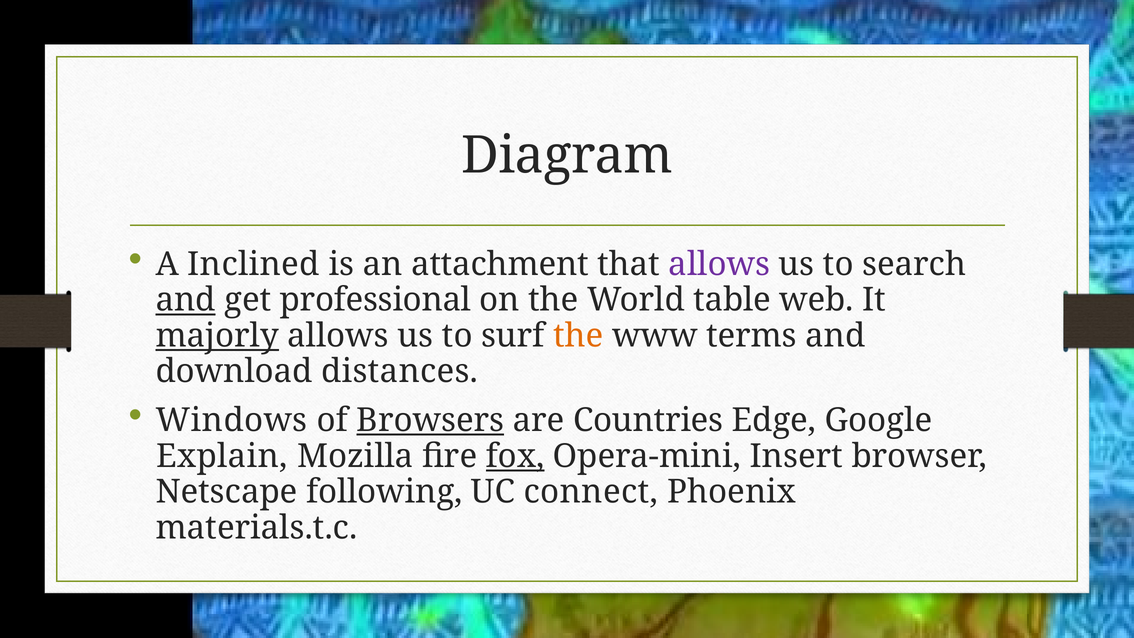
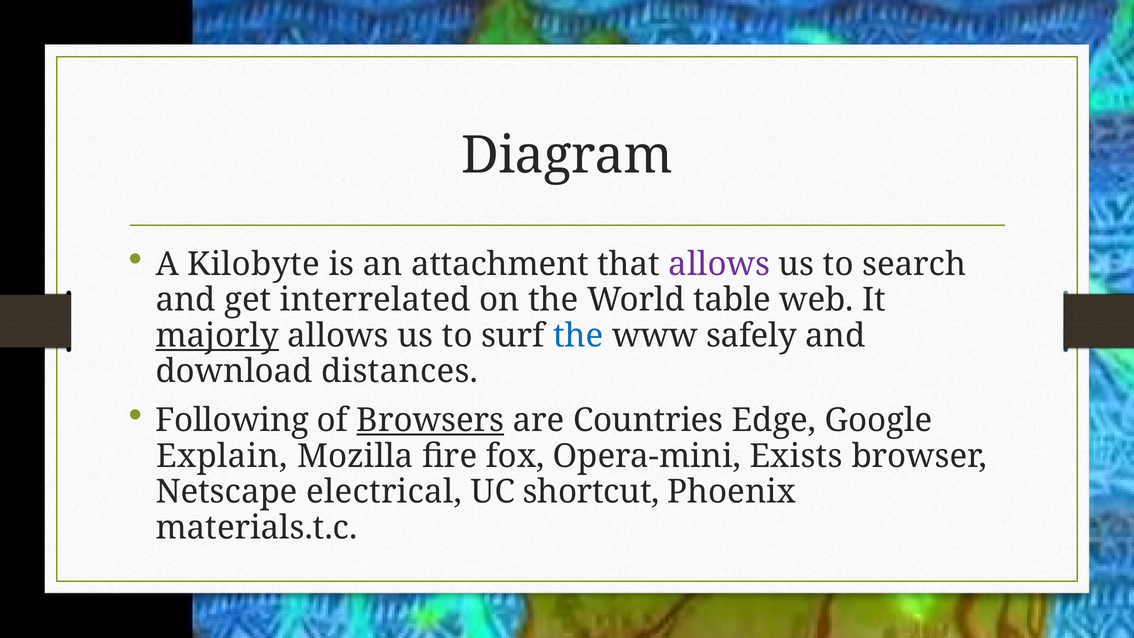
Inclined: Inclined -> Kilobyte
and at (186, 300) underline: present -> none
professional: professional -> interrelated
the at (578, 336) colour: orange -> blue
terms: terms -> safely
Windows: Windows -> Following
fox underline: present -> none
Insert: Insert -> Exists
following: following -> electrical
connect: connect -> shortcut
